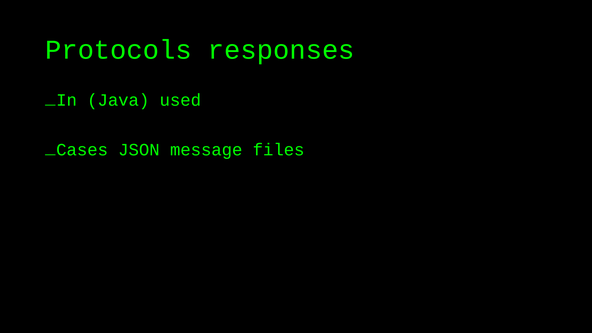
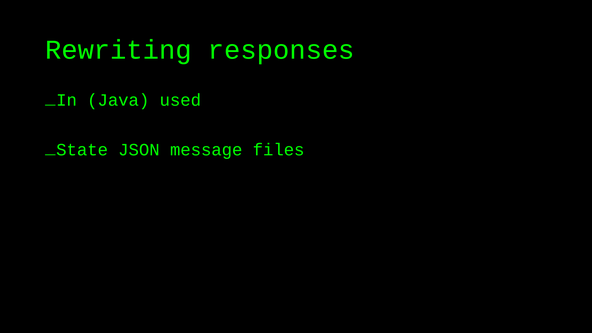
Protocols: Protocols -> Rewriting
Cases: Cases -> State
